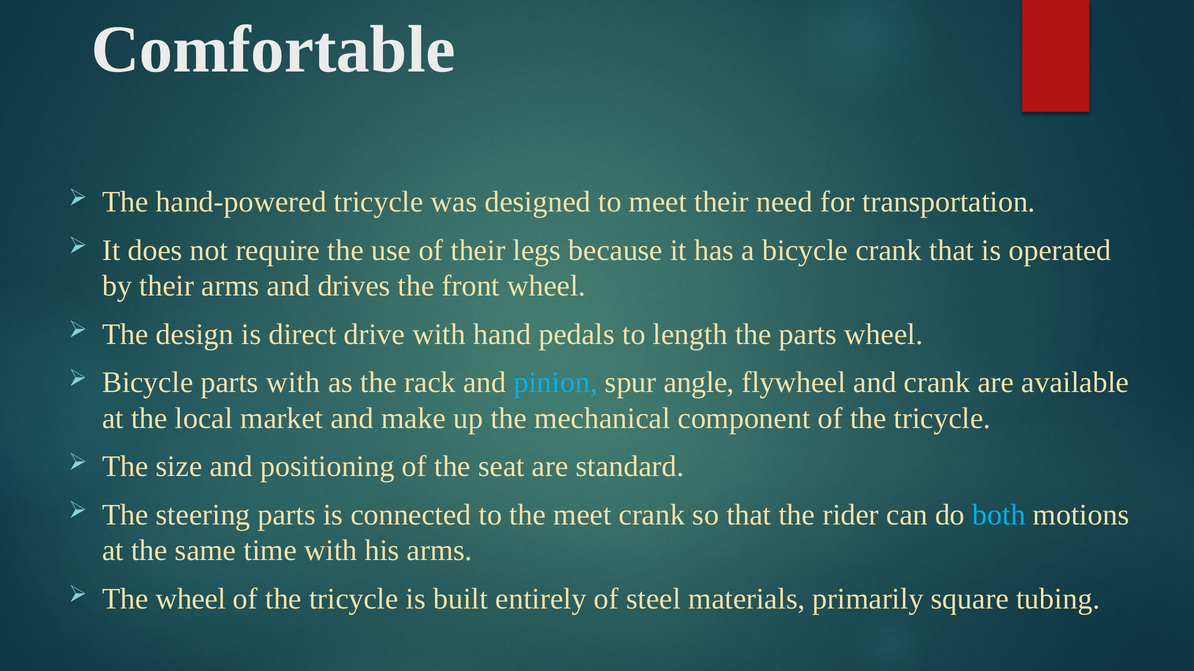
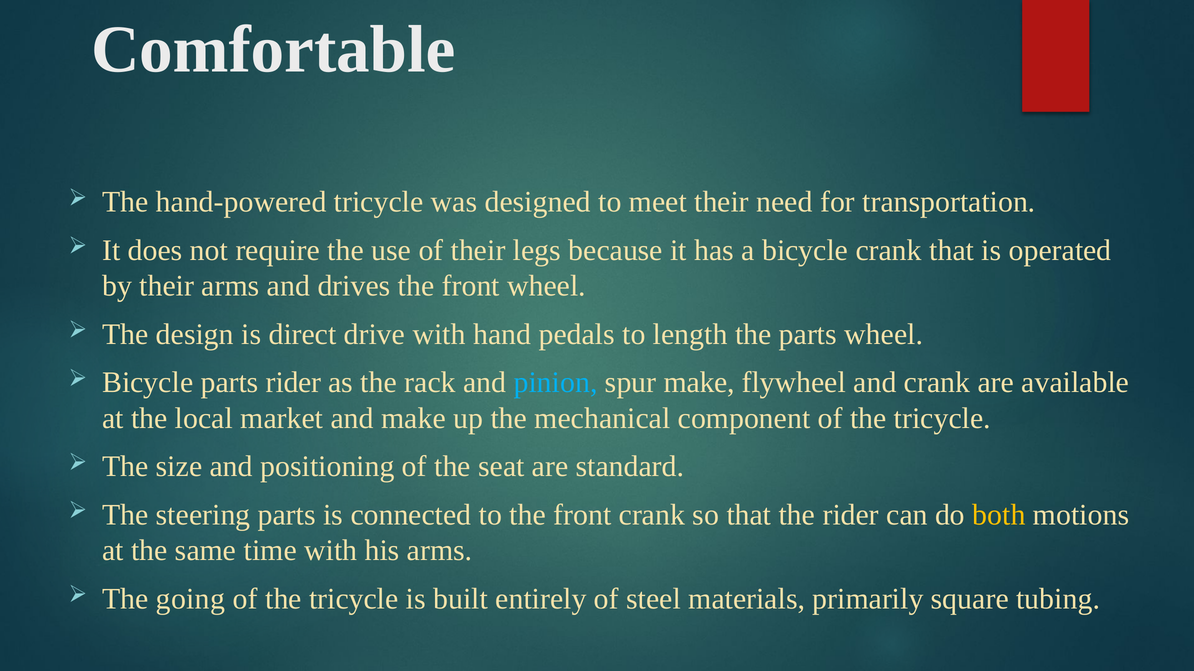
parts with: with -> rider
spur angle: angle -> make
to the meet: meet -> front
both colour: light blue -> yellow
The wheel: wheel -> going
